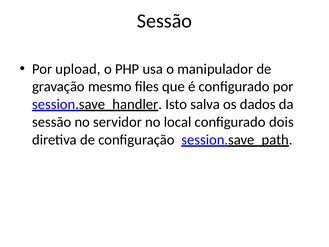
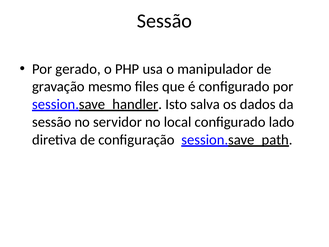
upload: upload -> gerado
dois: dois -> lado
